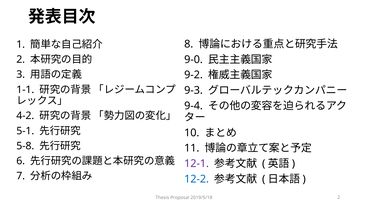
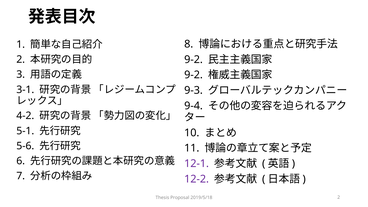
9-0 at (194, 60): 9-0 -> 9-2
1-1: 1-1 -> 3-1
5-8: 5-8 -> 5-6
12-2 colour: blue -> purple
